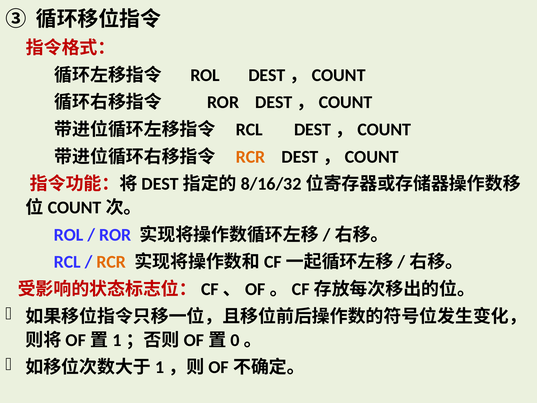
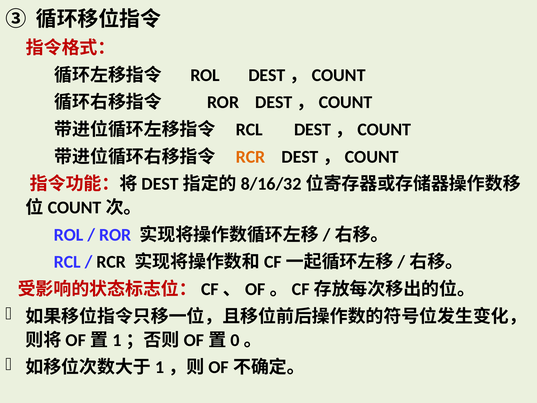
RCR at (111, 262) colour: orange -> black
